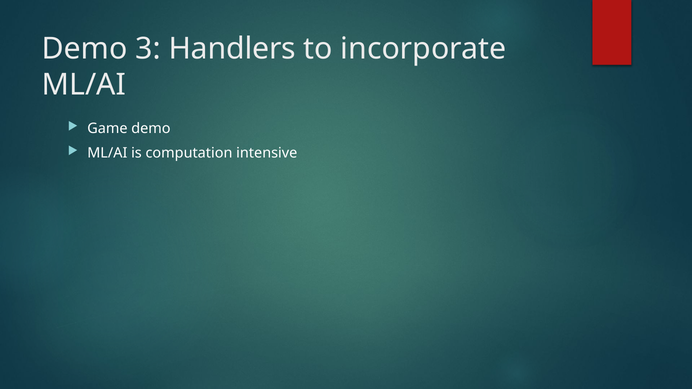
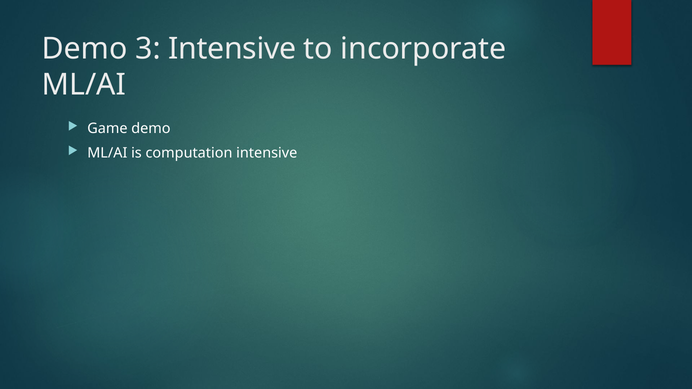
3 Handlers: Handlers -> Intensive
